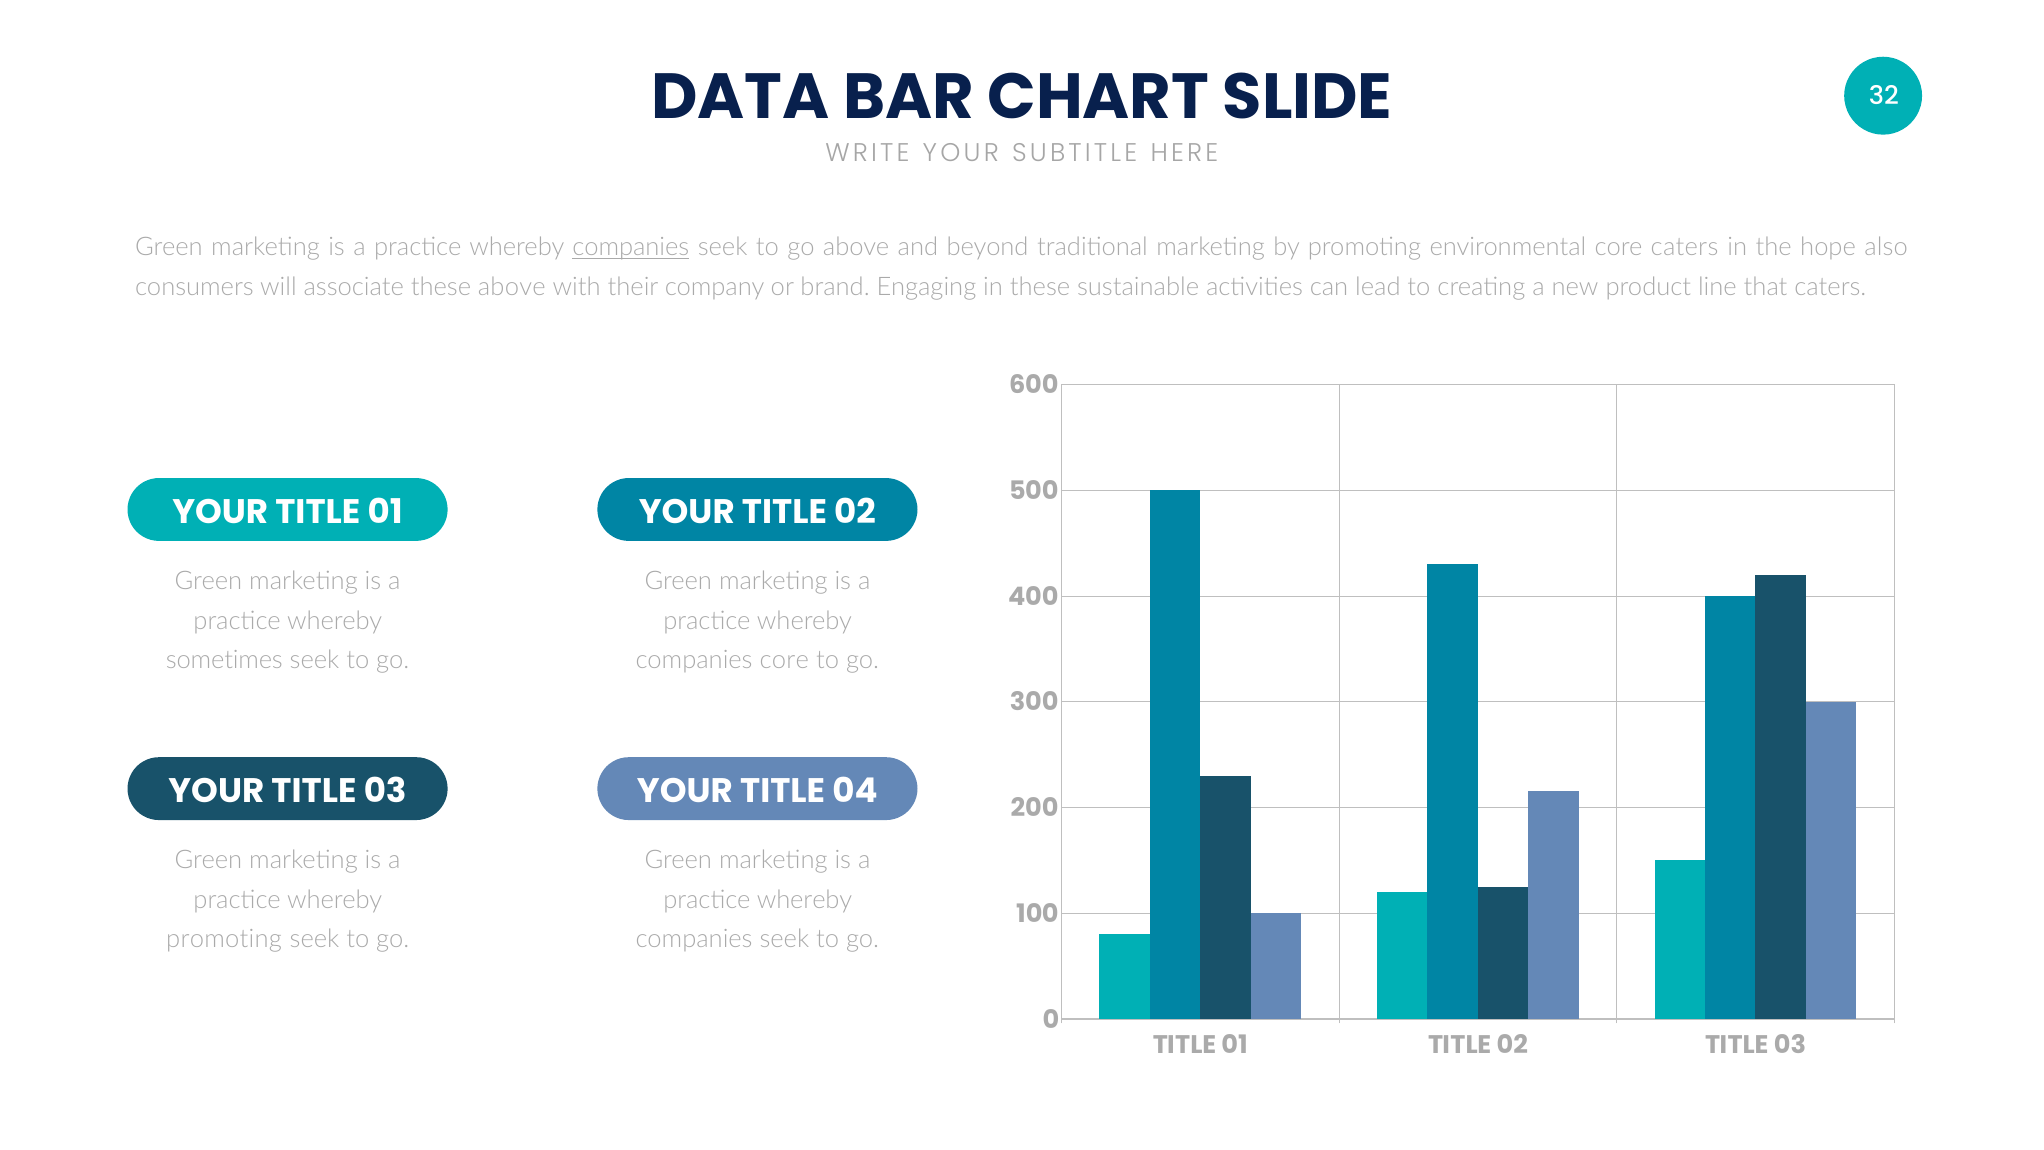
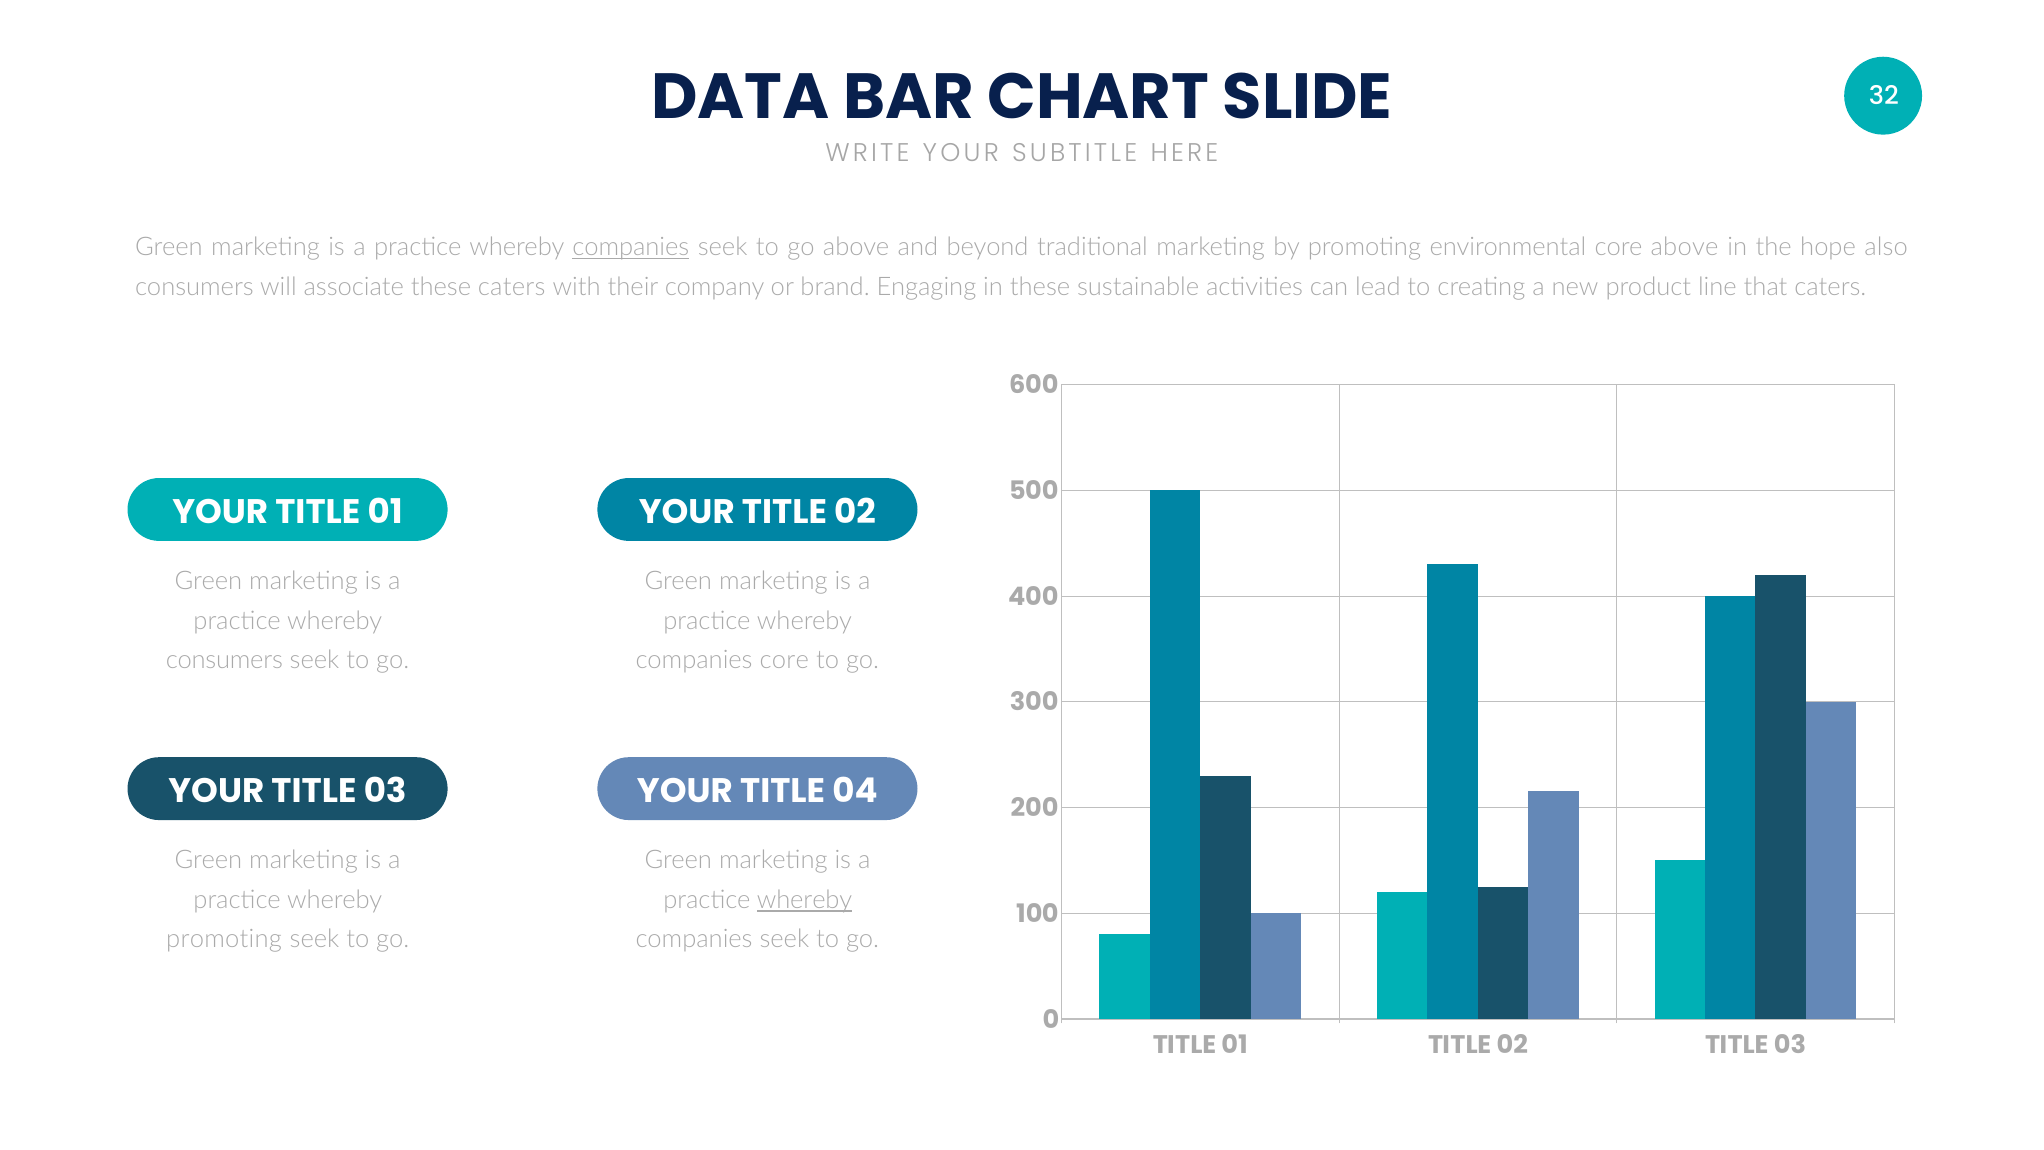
core caters: caters -> above
these above: above -> caters
sometimes at (224, 660): sometimes -> consumers
whereby at (805, 900) underline: none -> present
